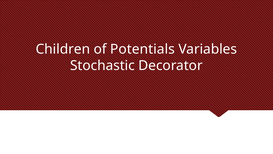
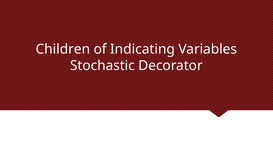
Potentials: Potentials -> Indicating
